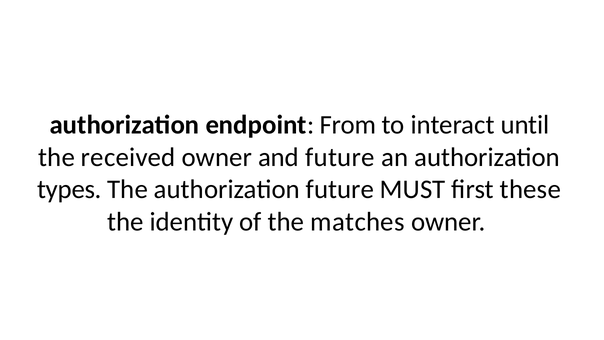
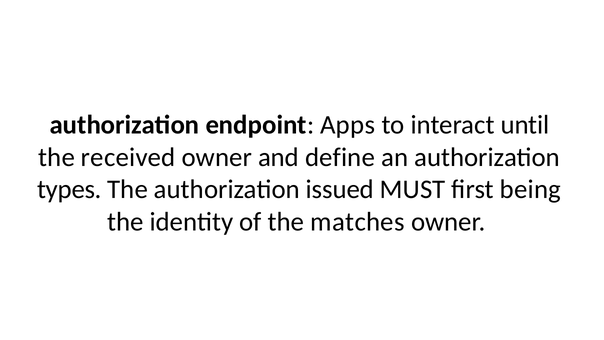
From: From -> Apps
and future: future -> define
authorization future: future -> issued
these: these -> being
